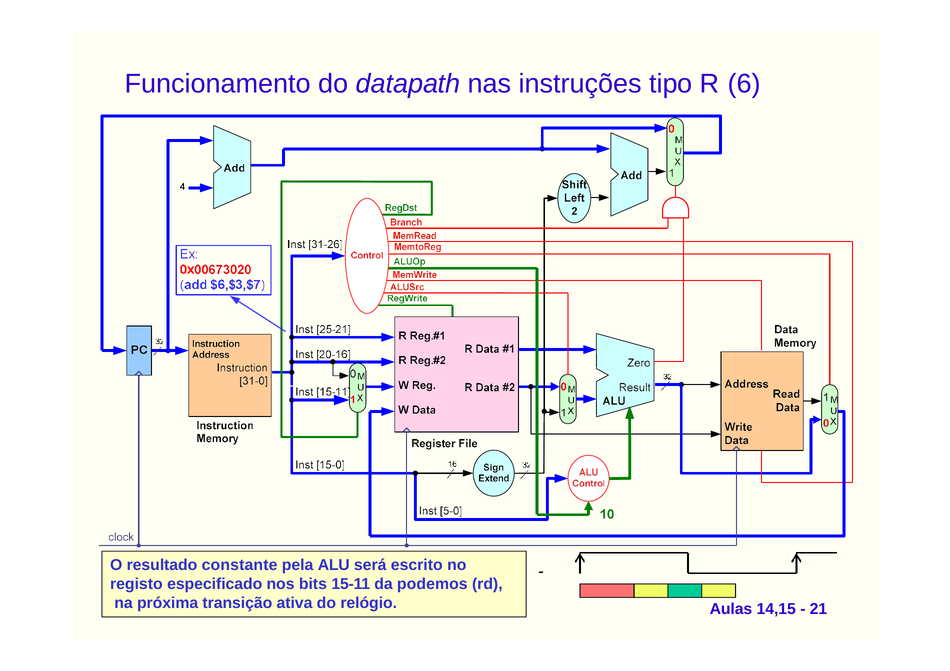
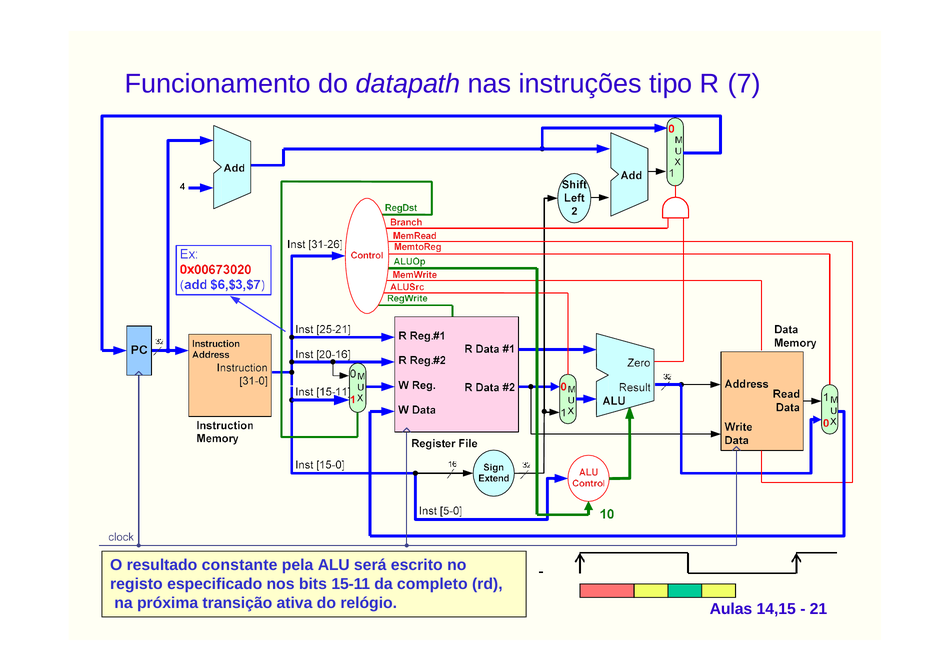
6: 6 -> 7
podemos: podemos -> completo
